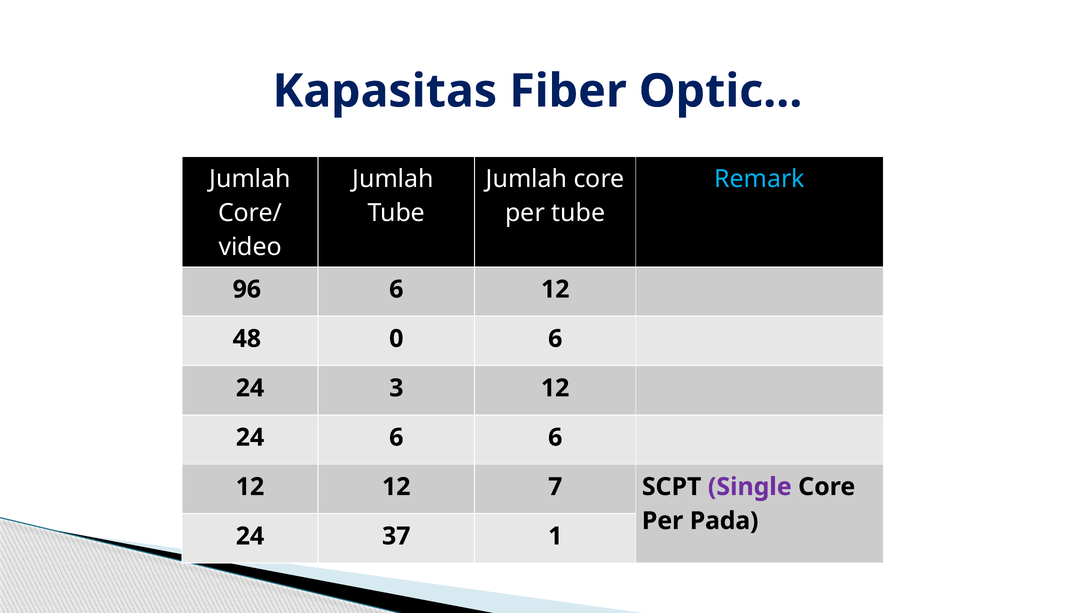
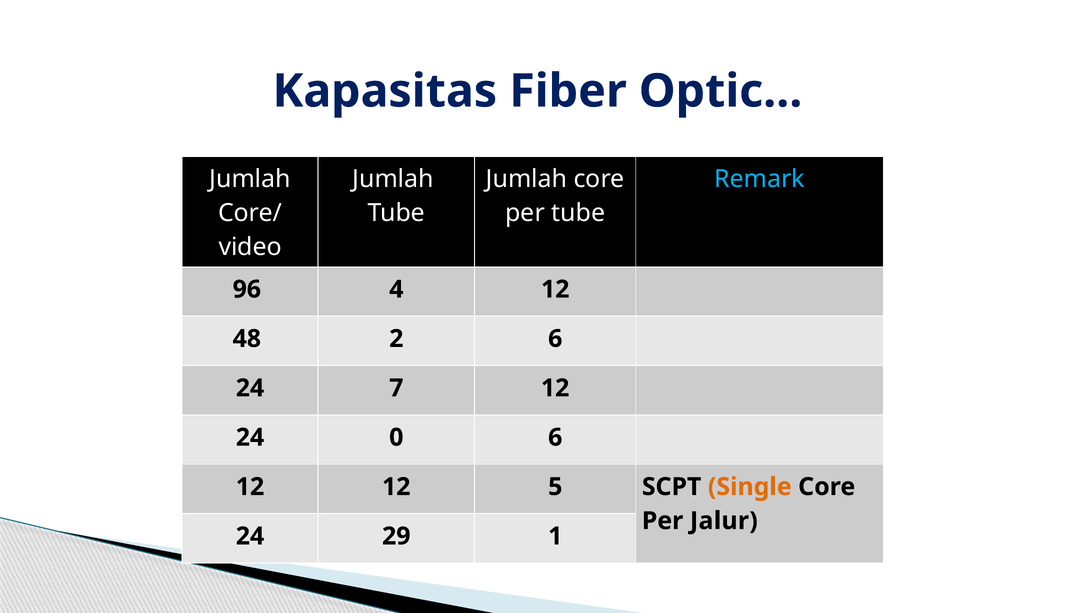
96 6: 6 -> 4
0: 0 -> 2
3: 3 -> 7
24 6: 6 -> 0
7: 7 -> 5
Single colour: purple -> orange
Pada: Pada -> Jalur
37: 37 -> 29
